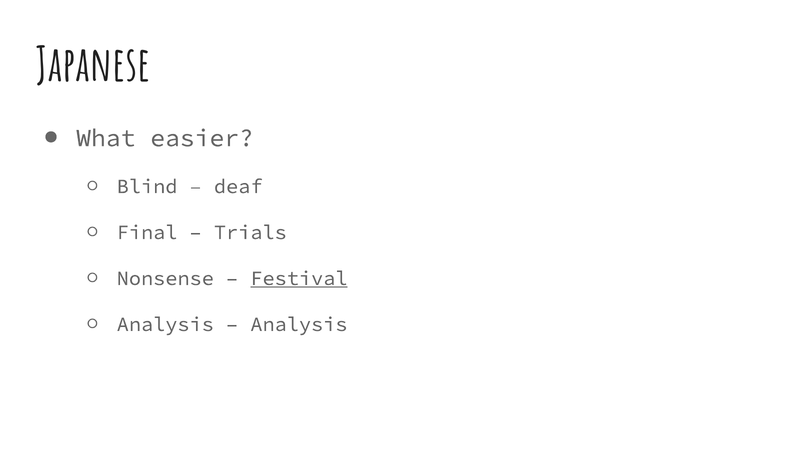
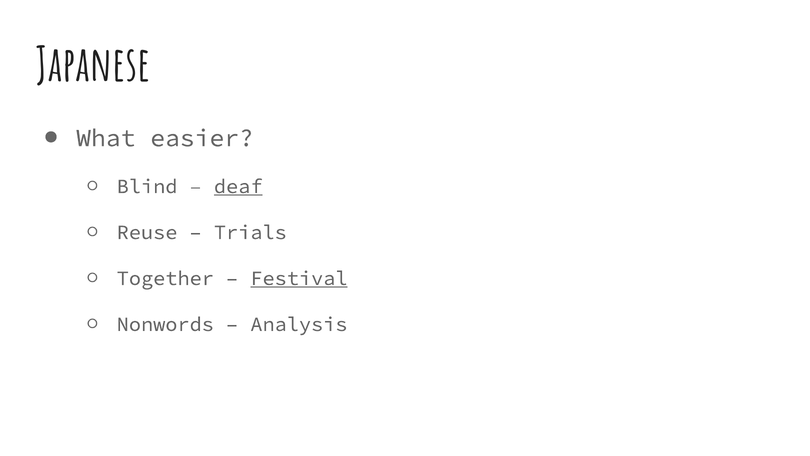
deaf underline: none -> present
Final: Final -> Reuse
Nonsense: Nonsense -> Together
Analysis at (165, 324): Analysis -> Nonwords
